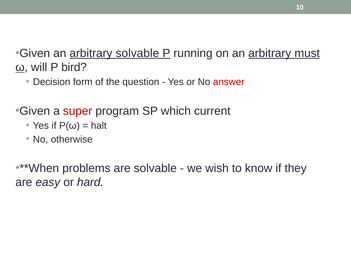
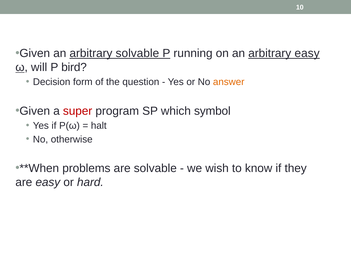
arbitrary must: must -> easy
answer colour: red -> orange
current: current -> symbol
